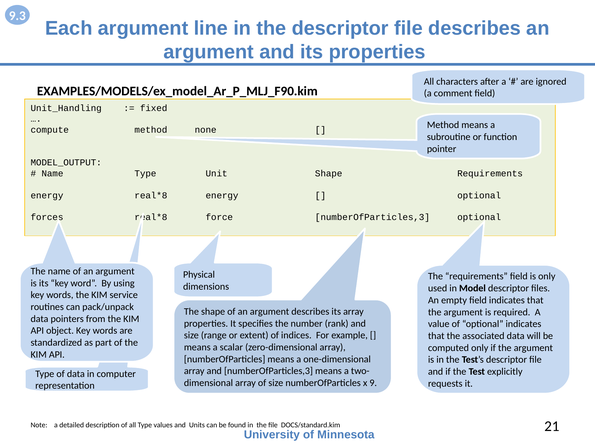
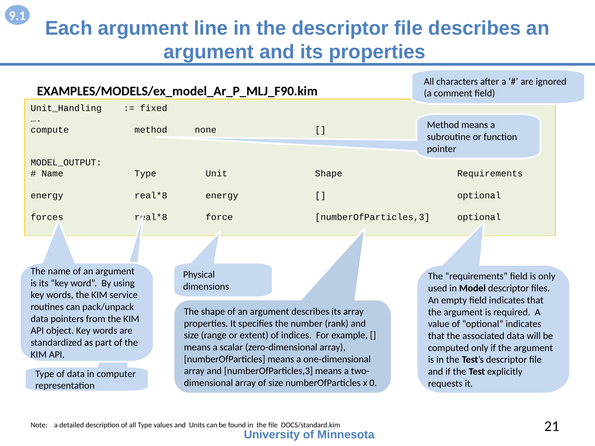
9.3: 9.3 -> 9.1
9: 9 -> 0
